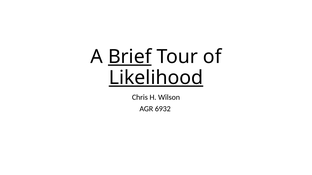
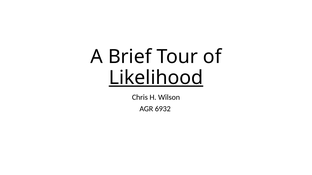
Brief underline: present -> none
